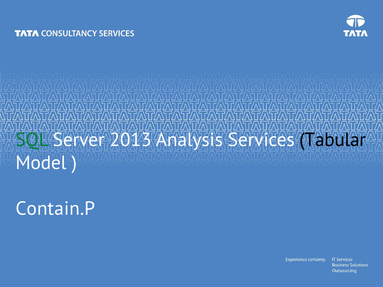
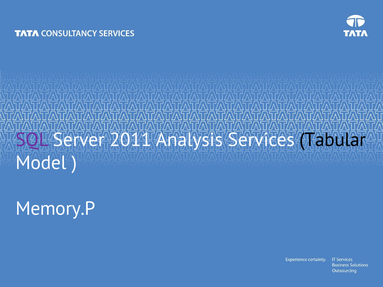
SQL colour: green -> purple
2013: 2013 -> 2011
Contain.P: Contain.P -> Memory.P
